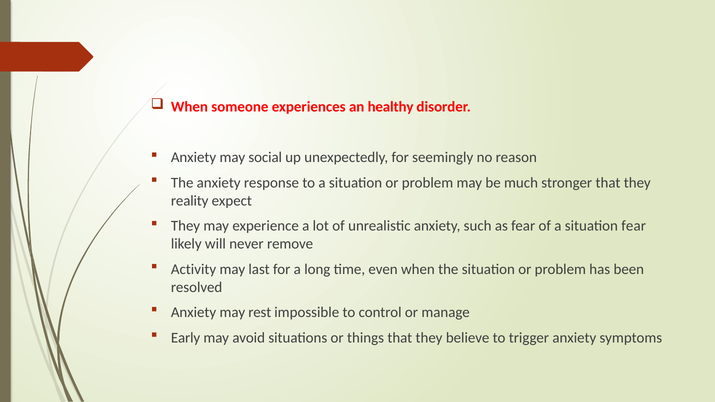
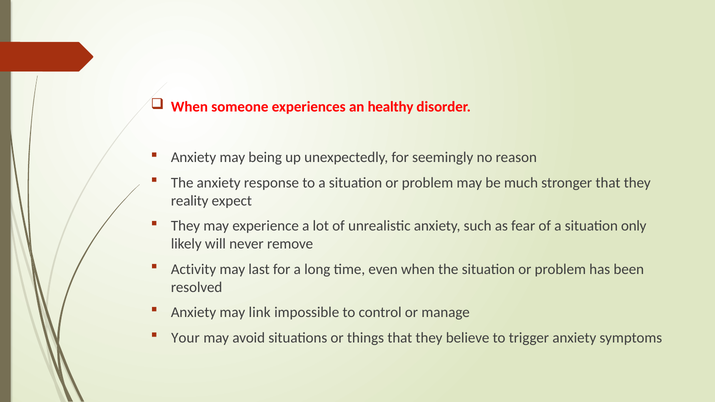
social: social -> being
situation fear: fear -> only
rest: rest -> link
Early: Early -> Your
